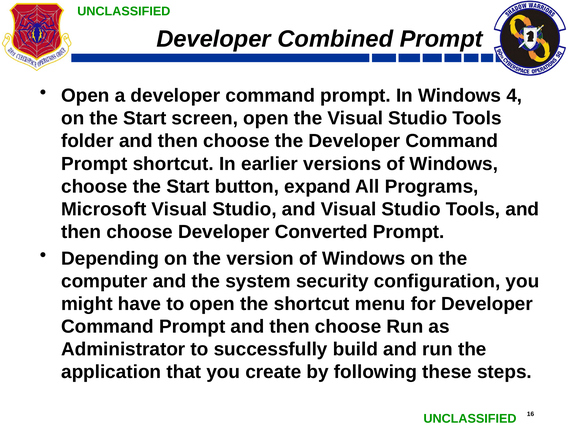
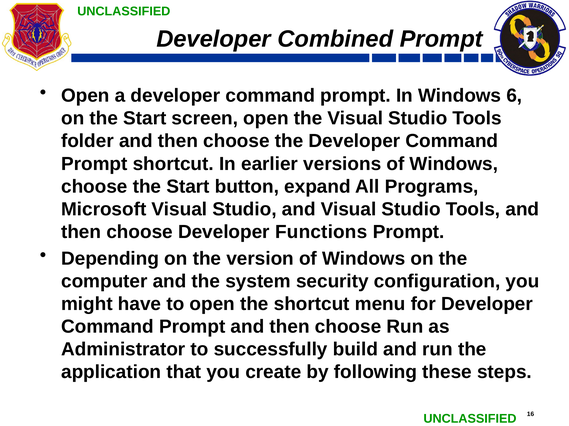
4: 4 -> 6
Converted: Converted -> Functions
